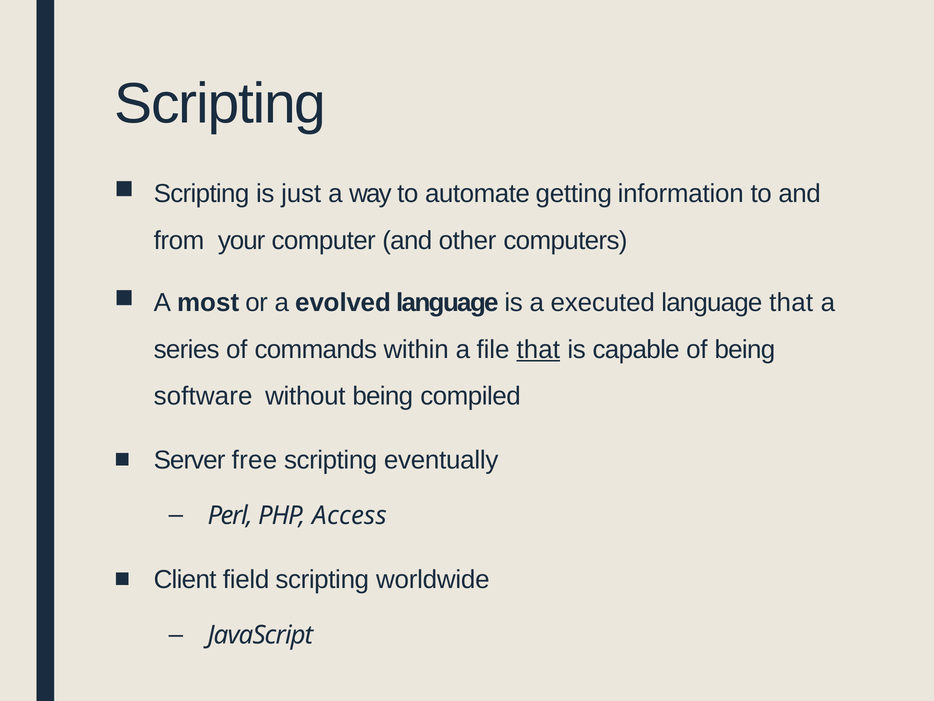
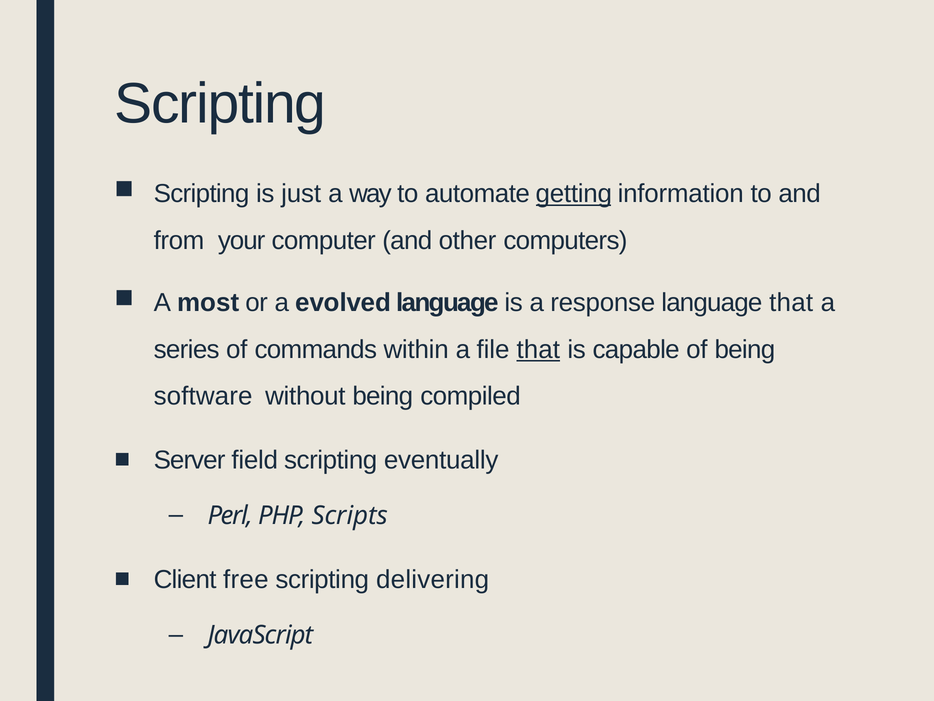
getting underline: none -> present
executed: executed -> response
free: free -> field
Access: Access -> Scripts
field: field -> free
worldwide: worldwide -> delivering
